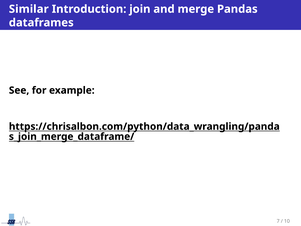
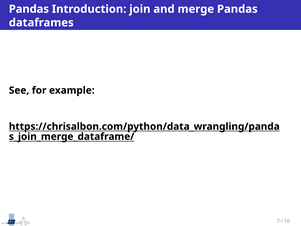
Similar at (29, 9): Similar -> Pandas
